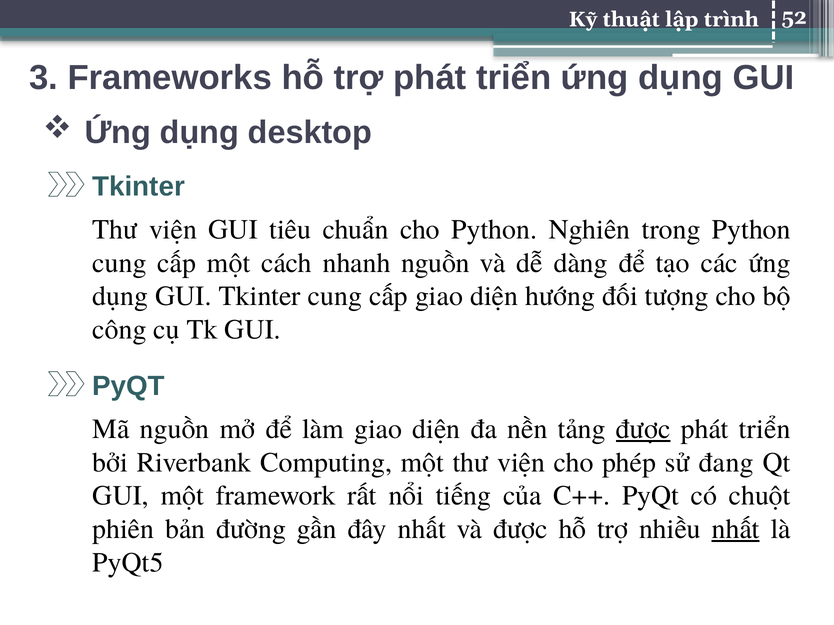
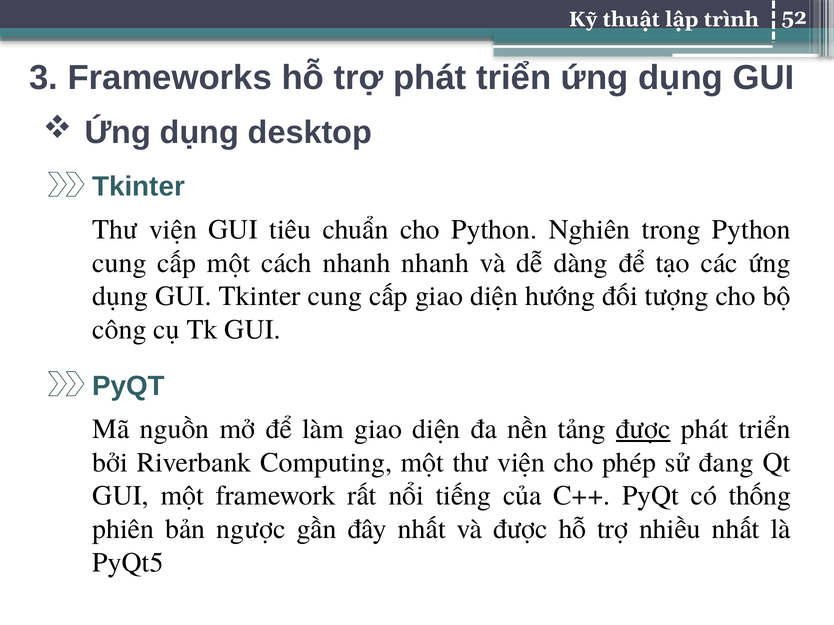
nhanh nguồn: nguồn -> nhanh
chuột: chuột -> thống
đường: đường -> ngược
nhất at (736, 530) underline: present -> none
